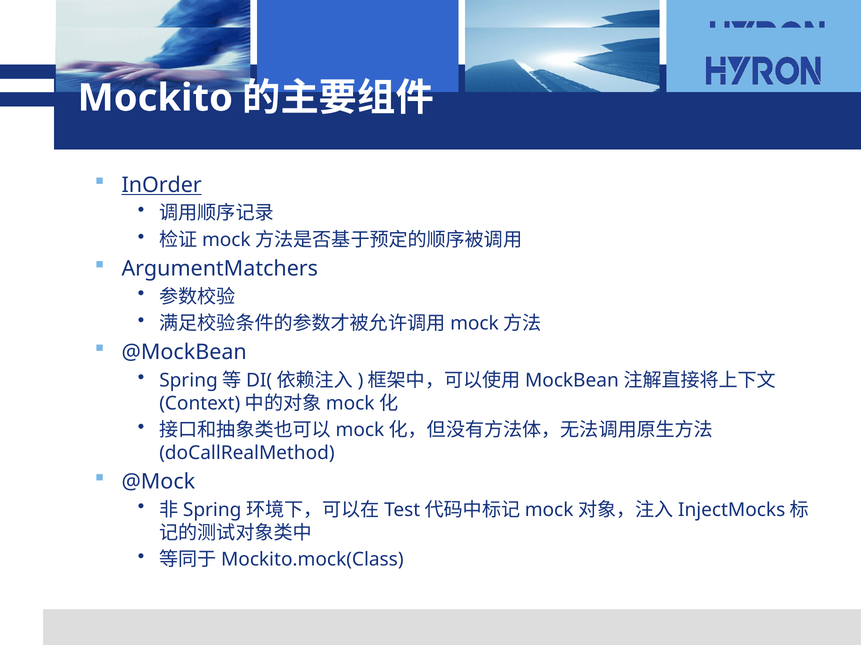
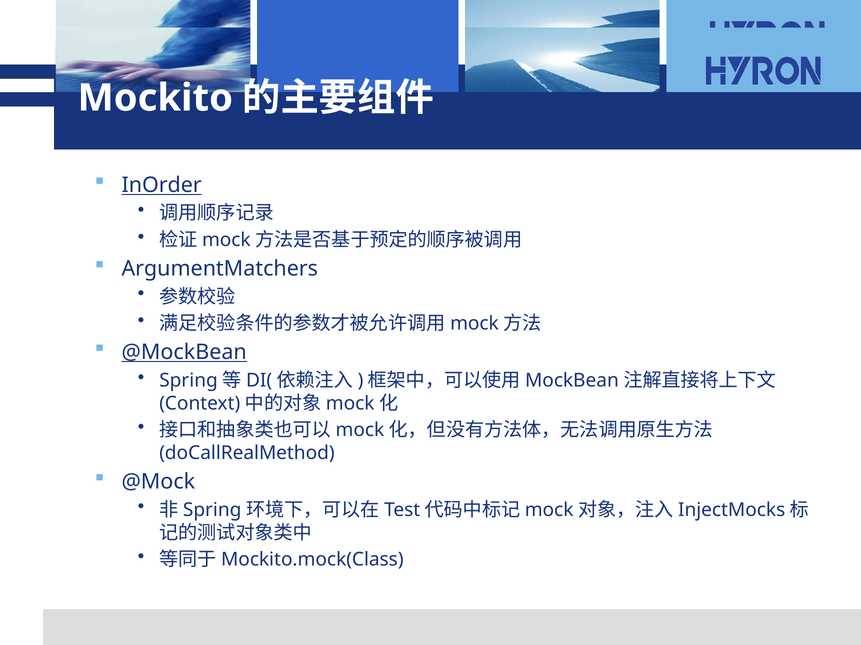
@MockBean underline: none -> present
